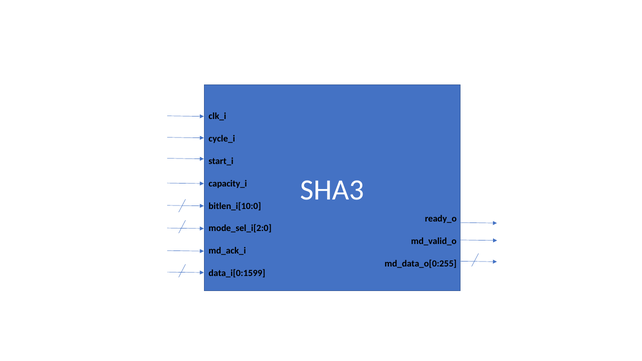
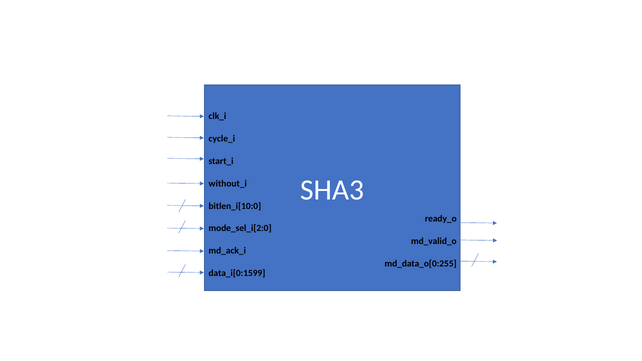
capacity_i: capacity_i -> without_i
